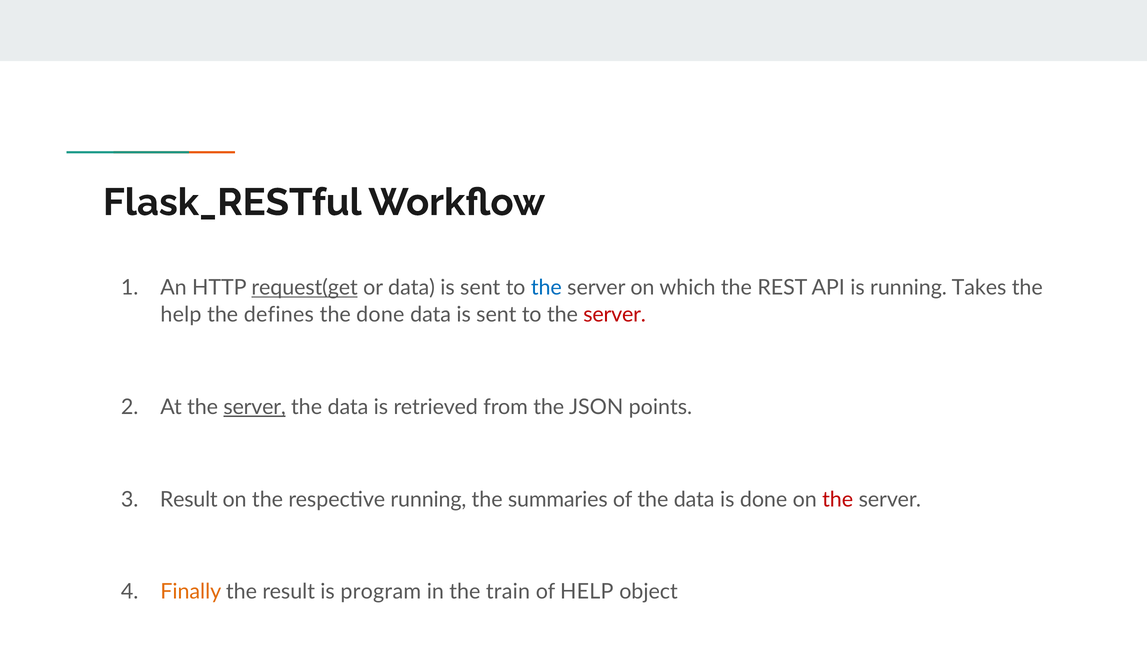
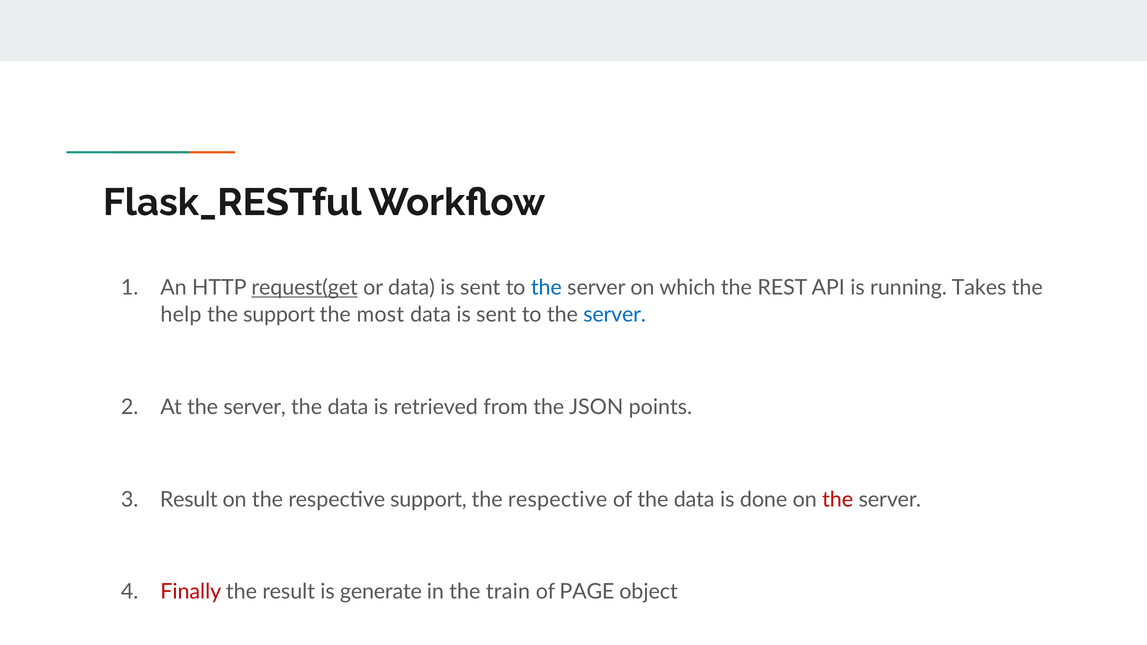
the defines: defines -> support
the done: done -> most
server at (615, 315) colour: red -> blue
server at (255, 407) underline: present -> none
respective running: running -> support
summaries at (558, 500): summaries -> respective
Finally colour: orange -> red
program: program -> generate
of HELP: HELP -> PAGE
